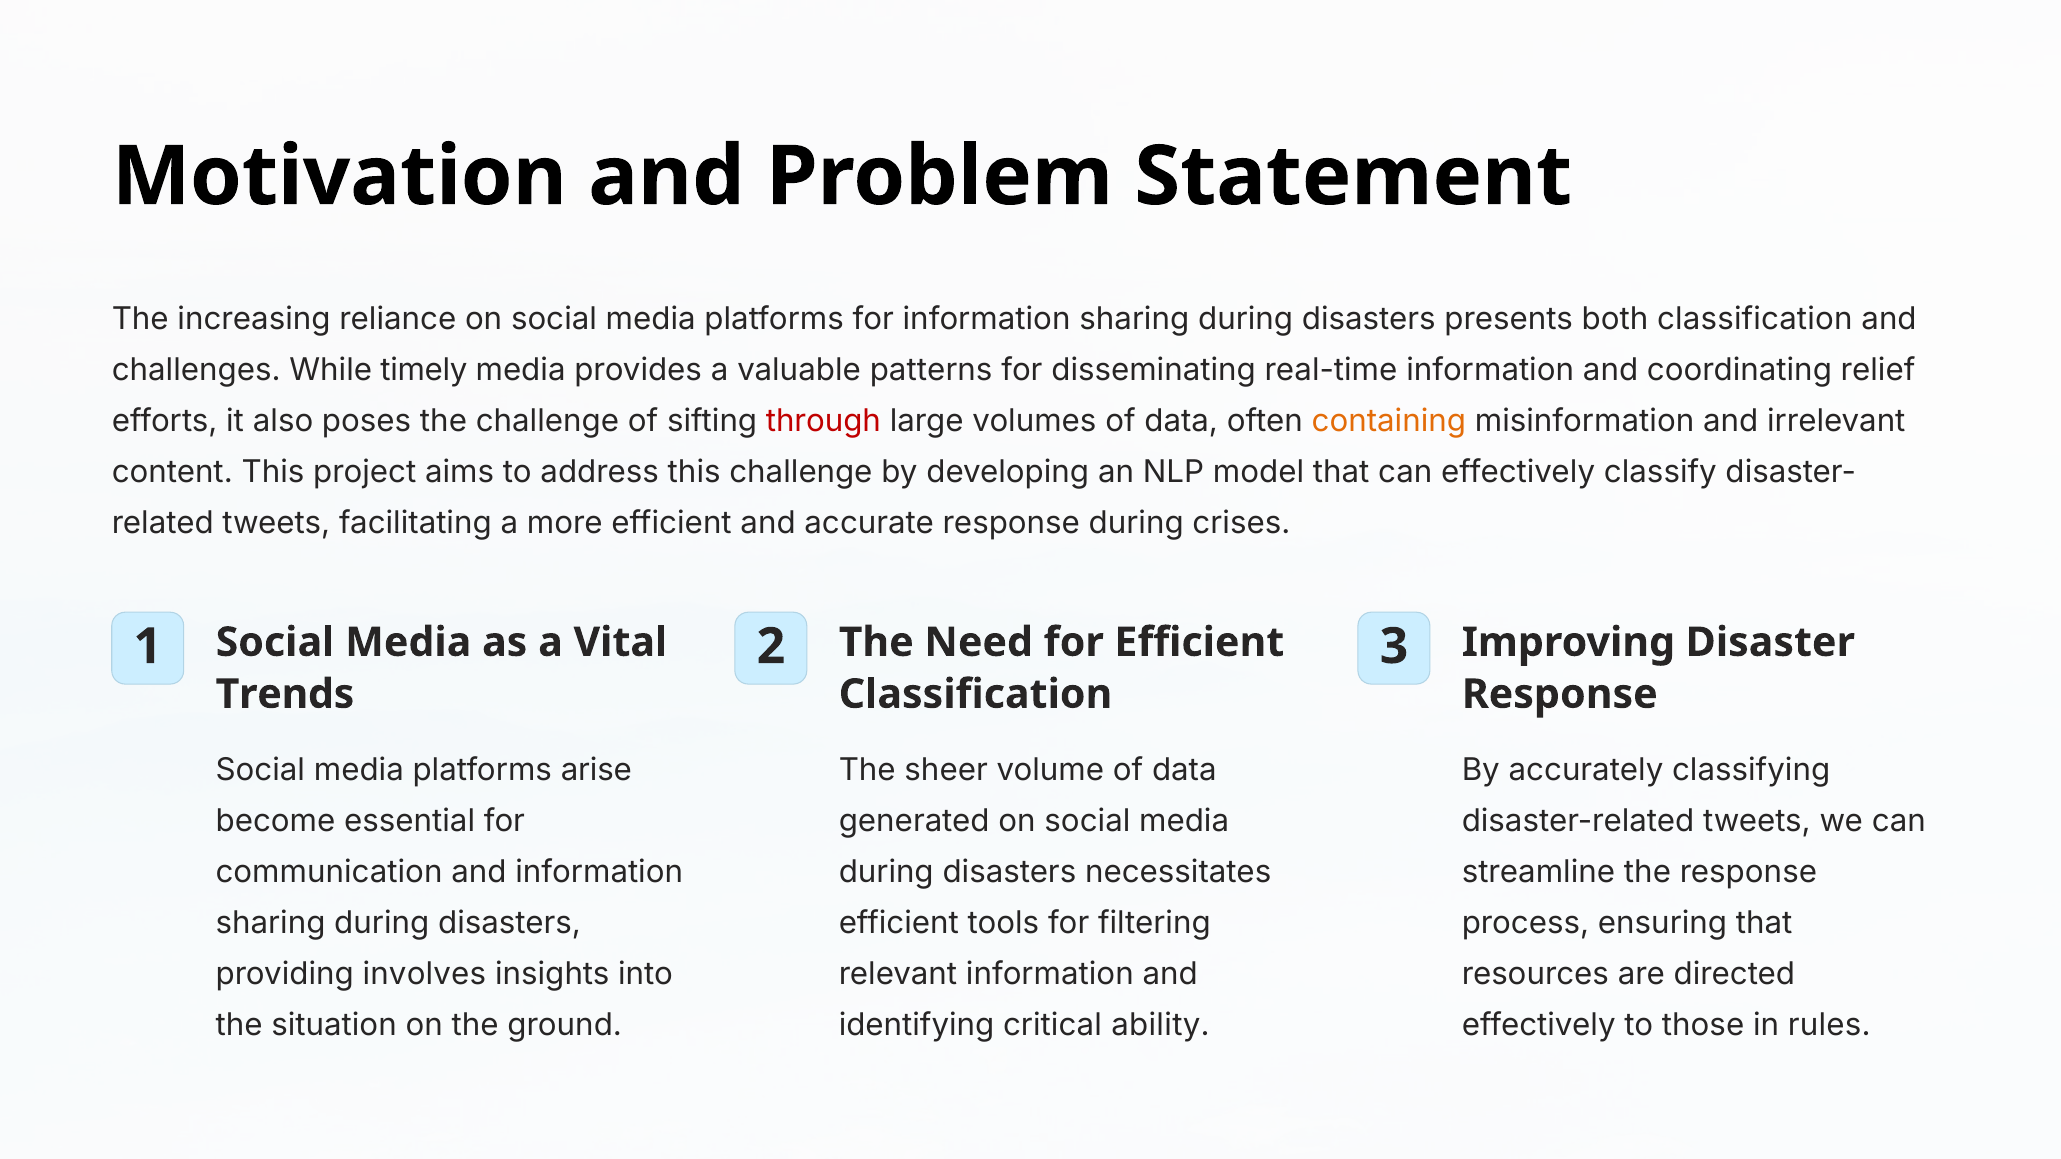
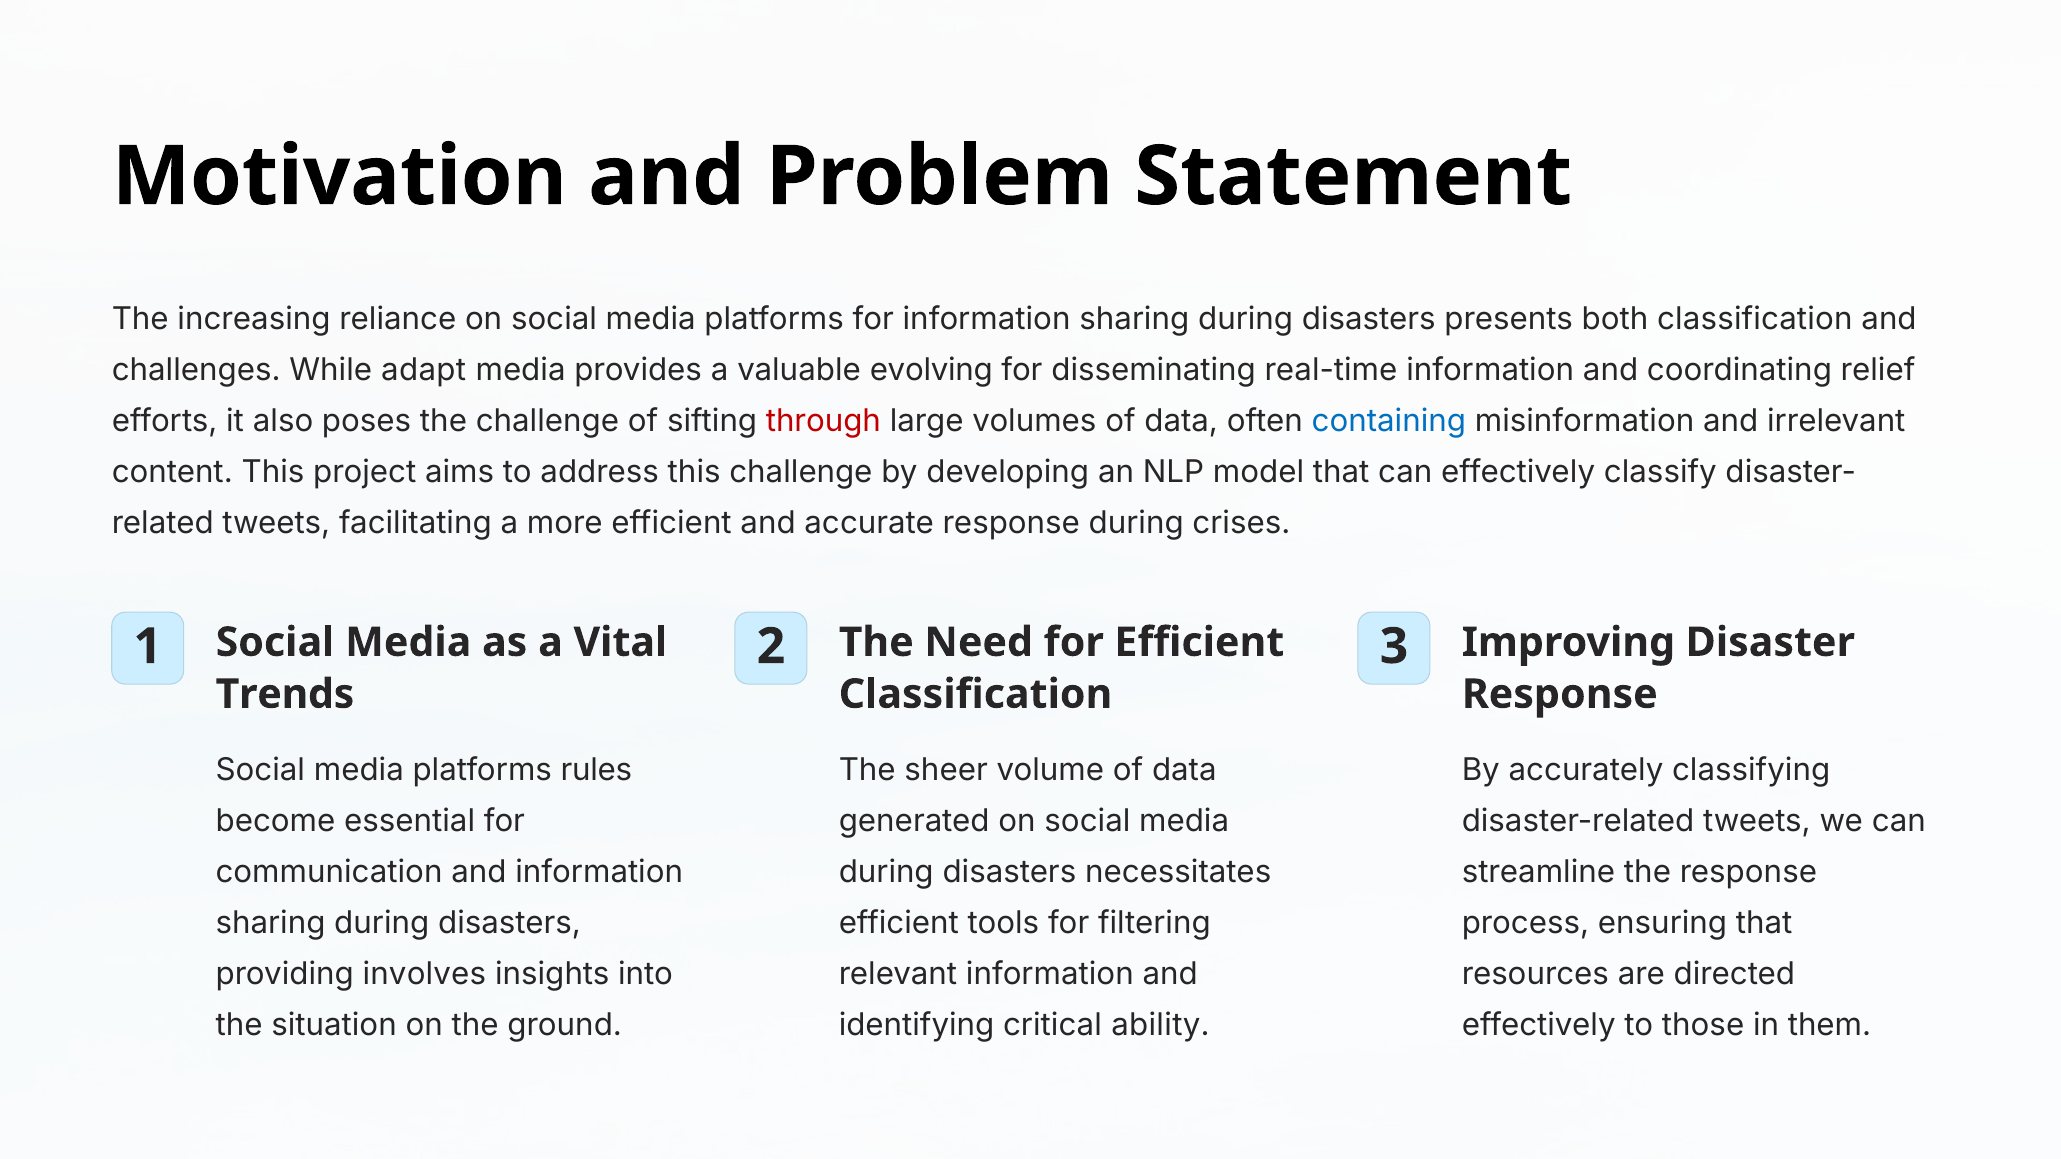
timely: timely -> adapt
patterns: patterns -> evolving
containing colour: orange -> blue
arise: arise -> rules
rules: rules -> them
